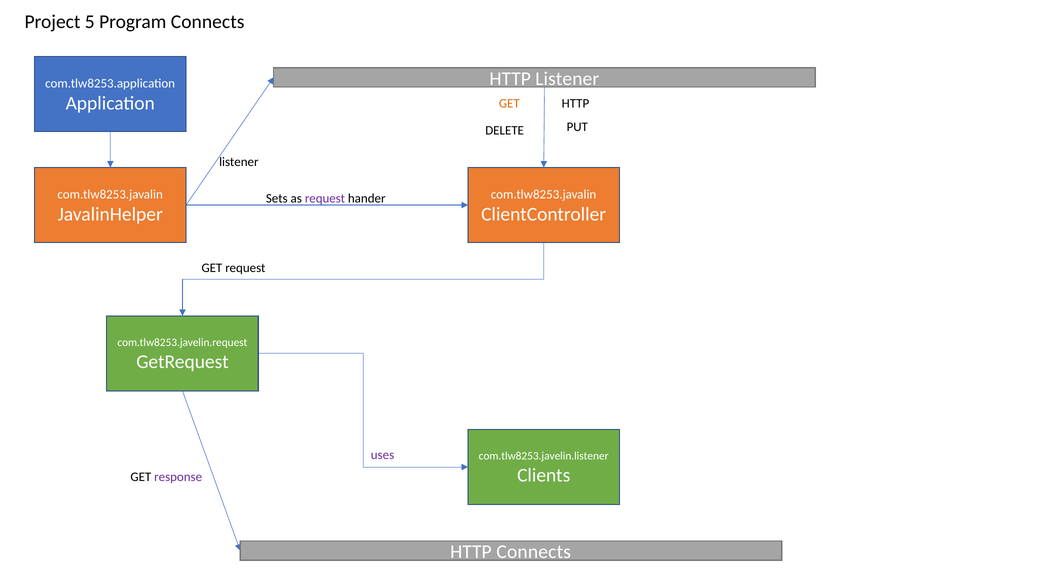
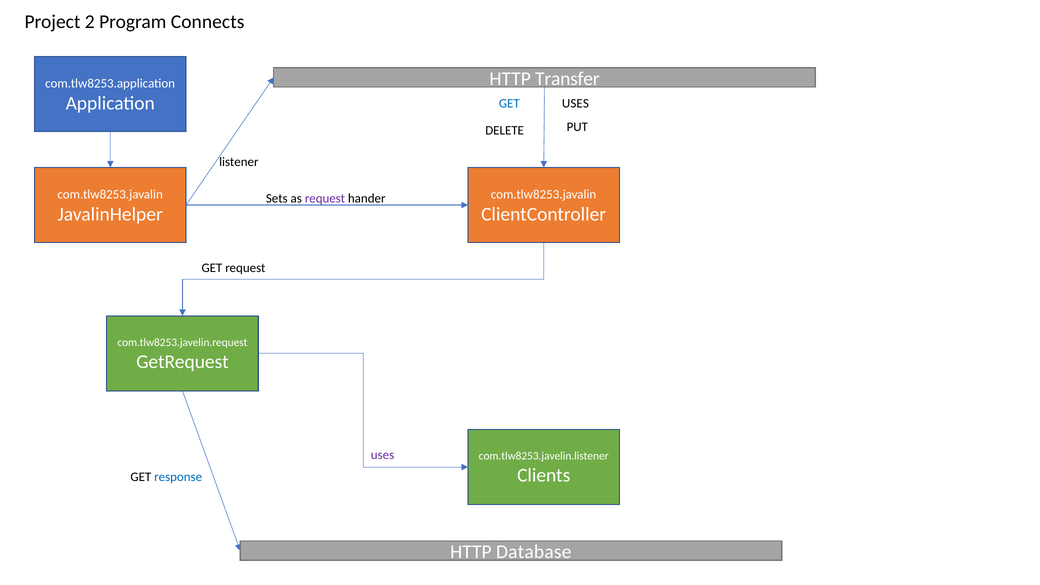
5: 5 -> 2
HTTP Listener: Listener -> Transfer
GET at (509, 103) colour: orange -> blue
HTTP at (575, 103): HTTP -> USES
response colour: purple -> blue
HTTP Connects: Connects -> Database
